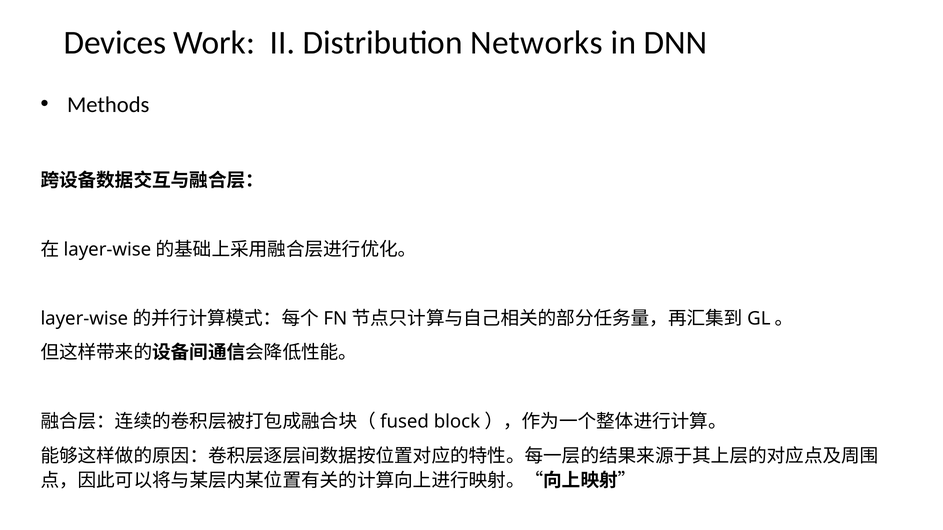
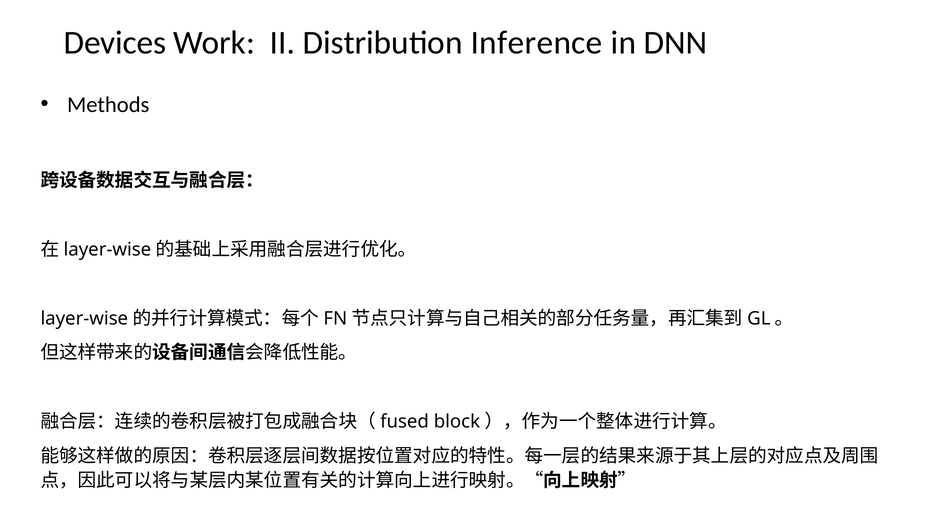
Networks: Networks -> Inference
